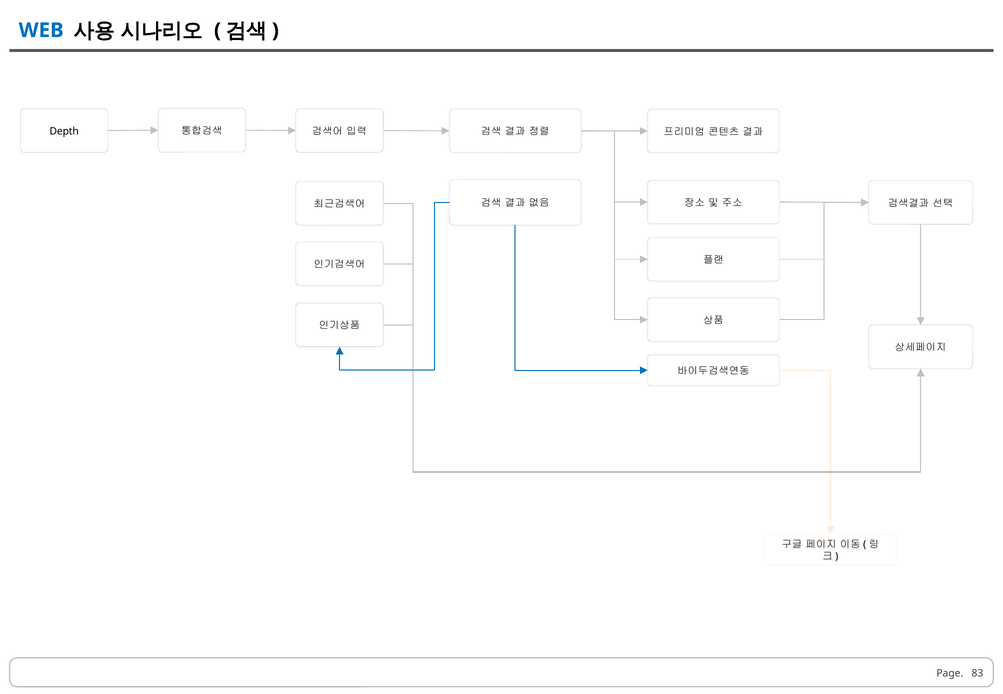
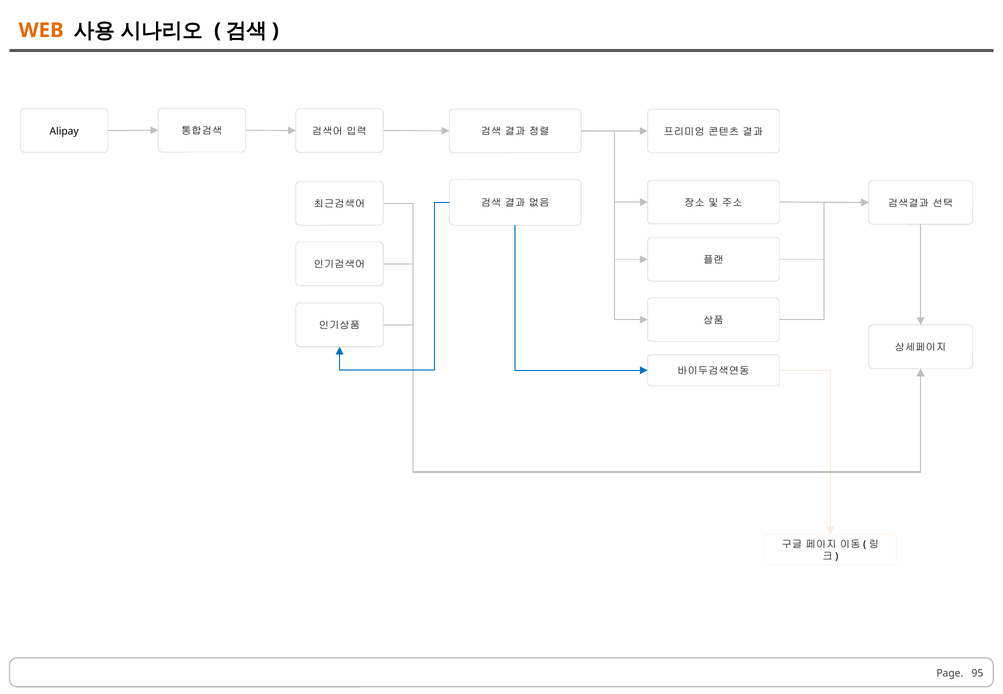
WEB colour: blue -> orange
Depth: Depth -> Alipay
83: 83 -> 95
